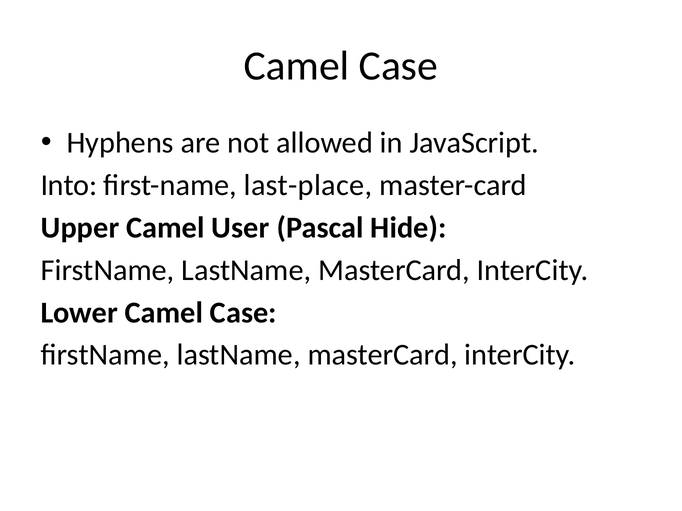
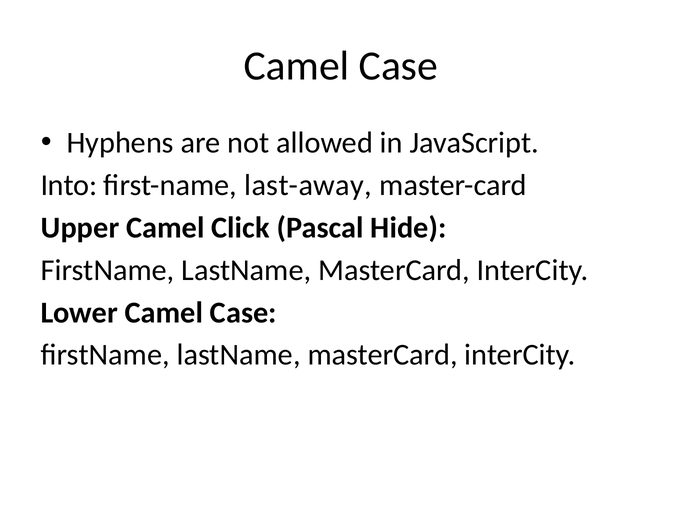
last-place: last-place -> last-away
User: User -> Click
